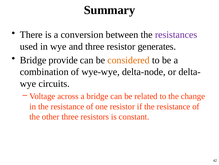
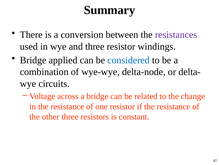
generates: generates -> windings
provide: provide -> applied
considered colour: orange -> blue
